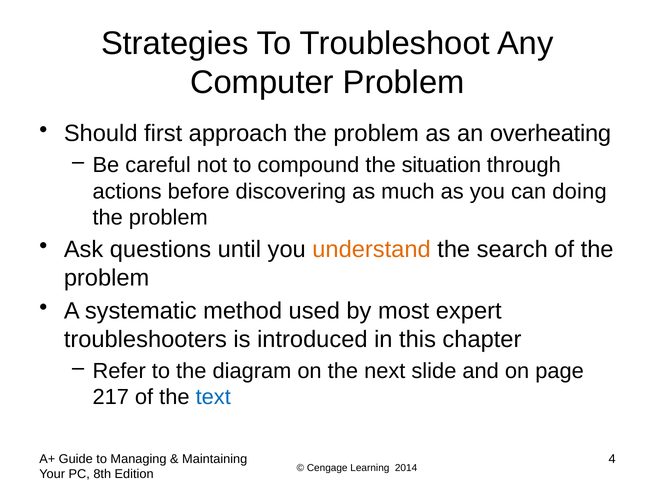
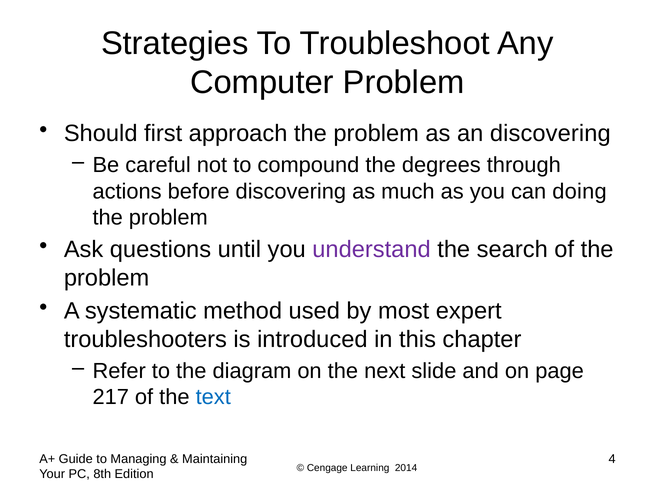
an overheating: overheating -> discovering
situation: situation -> degrees
understand colour: orange -> purple
